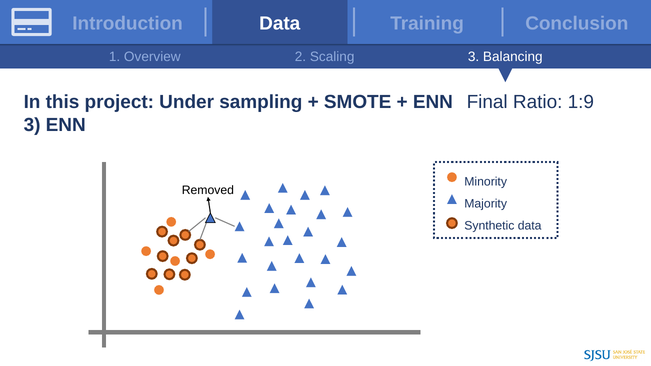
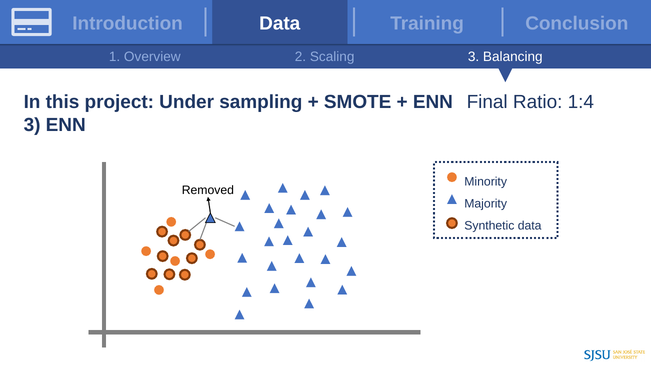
1:9: 1:9 -> 1:4
